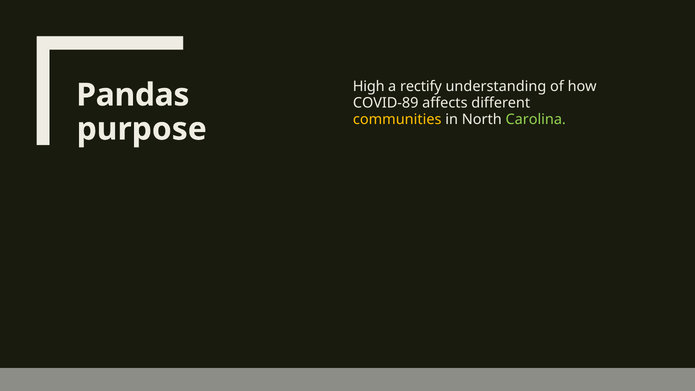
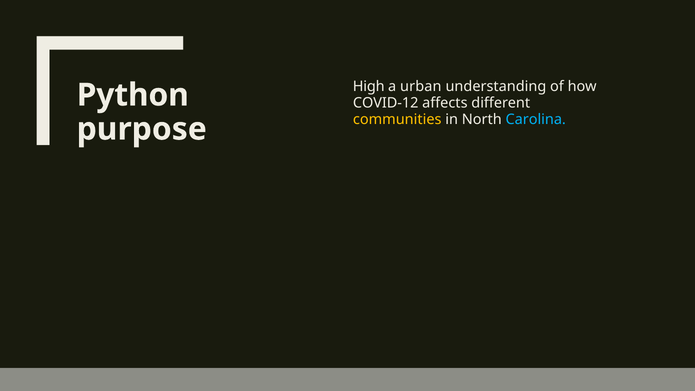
rectify: rectify -> urban
Pandas: Pandas -> Python
COVID-89: COVID-89 -> COVID-12
Carolina colour: light green -> light blue
